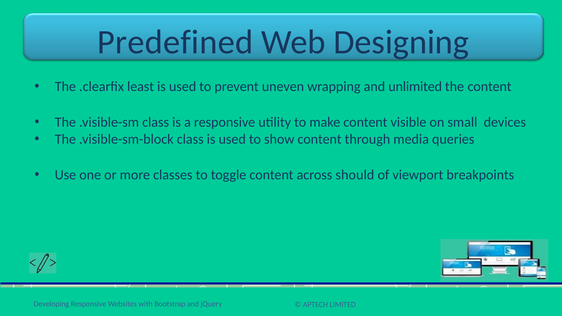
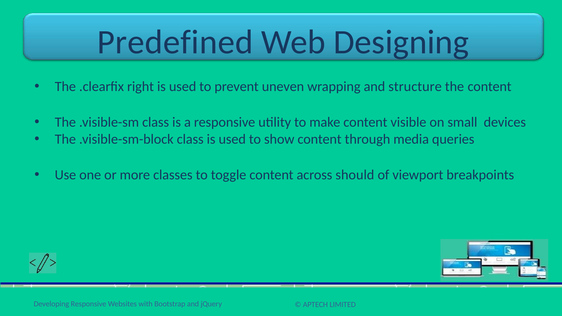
least: least -> right
unlimited: unlimited -> structure
